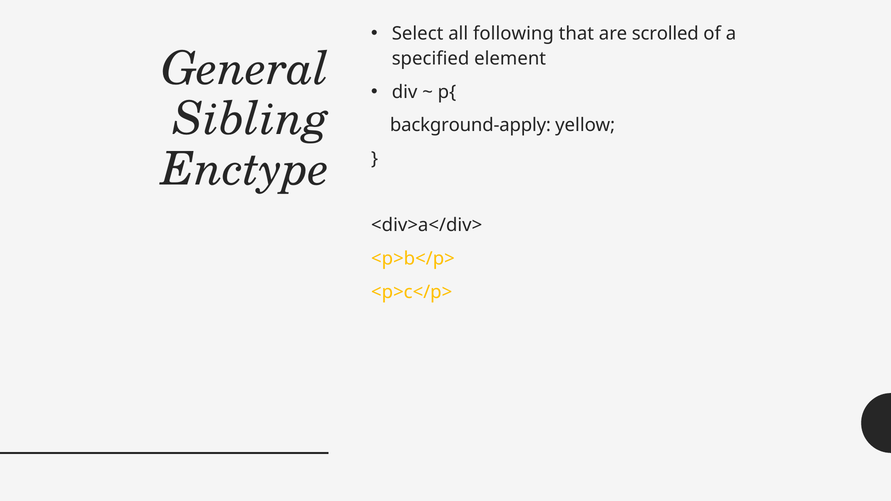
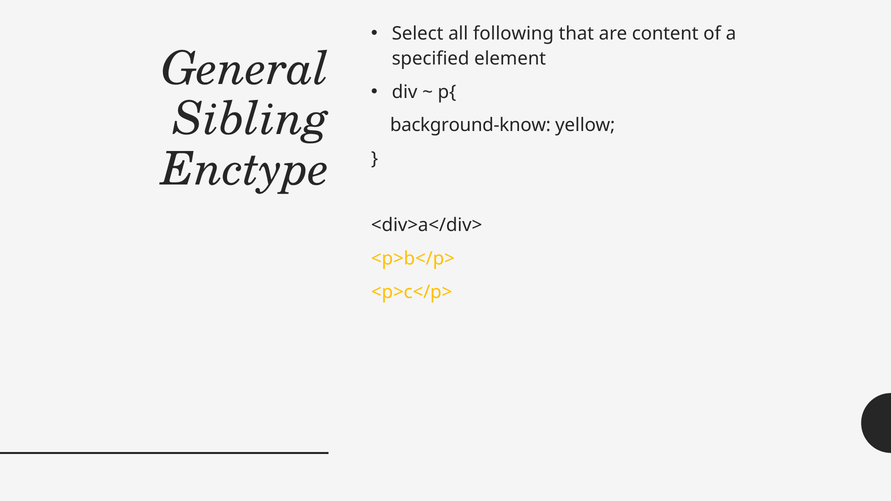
scrolled: scrolled -> content
background-apply: background-apply -> background-know
